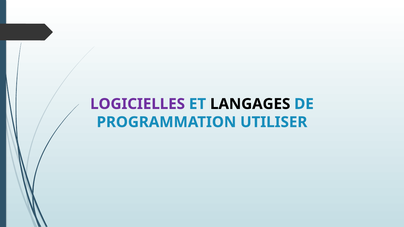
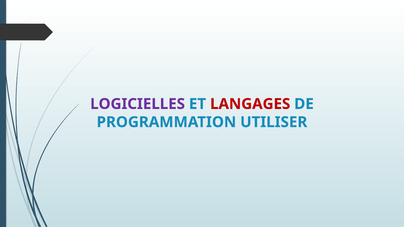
LANGAGES colour: black -> red
